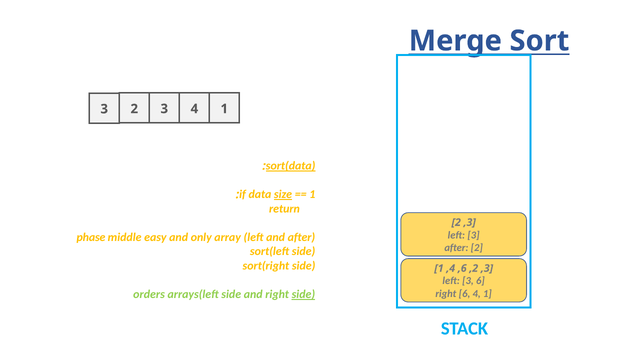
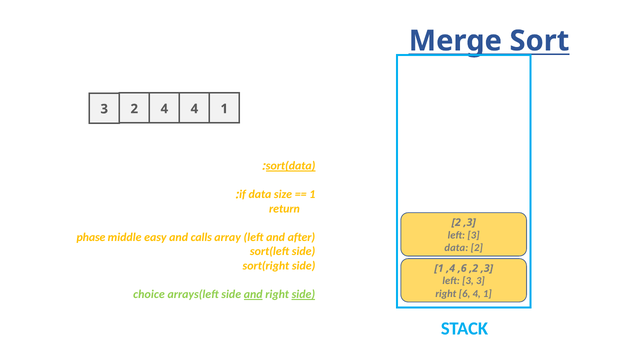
2 3: 3 -> 4
size underline: present -> none
only: only -> calls
after at (456, 248): after -> data
3 6: 6 -> 3
orders: orders -> choice
and at (253, 294) underline: none -> present
